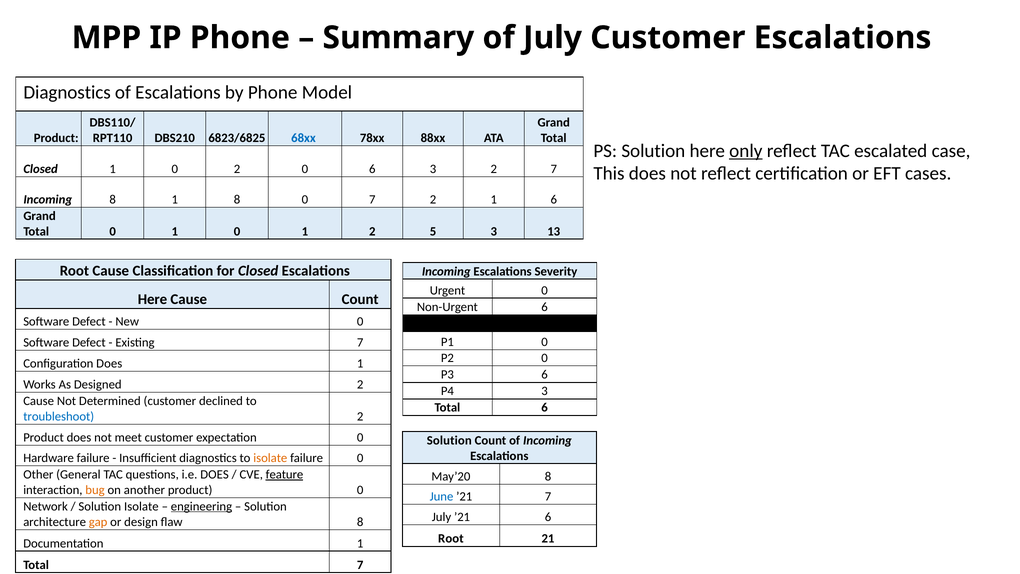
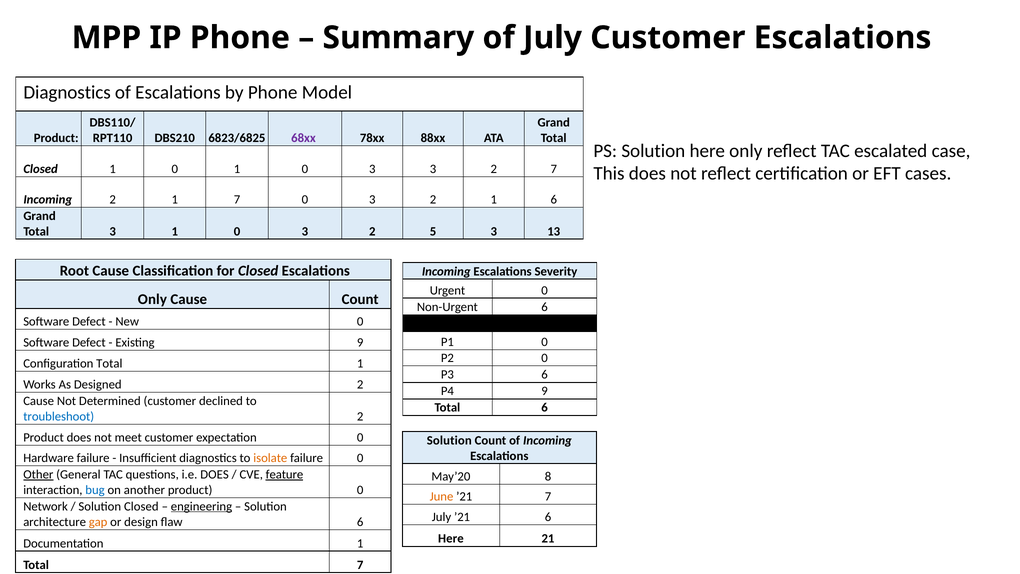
68xx colour: blue -> purple
only at (746, 151) underline: present -> none
0 2: 2 -> 1
6 at (372, 169): 6 -> 3
Incoming 8: 8 -> 2
1 8: 8 -> 7
7 at (372, 200): 7 -> 3
Total 0: 0 -> 3
1 at (305, 231): 1 -> 3
Here at (152, 299): Here -> Only
Existing 7: 7 -> 9
Configuration Does: Does -> Total
P4 3: 3 -> 9
Other underline: none -> present
bug colour: orange -> blue
June colour: blue -> orange
Solution Isolate: Isolate -> Closed
flaw 8: 8 -> 6
Root at (451, 538): Root -> Here
